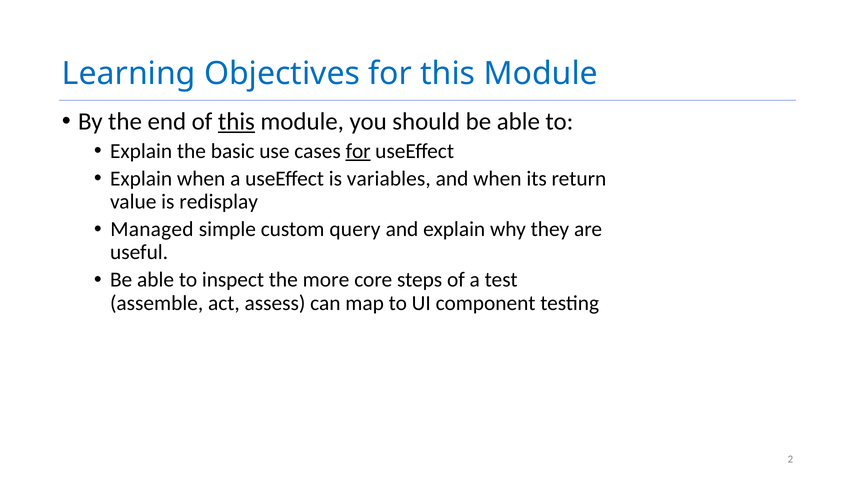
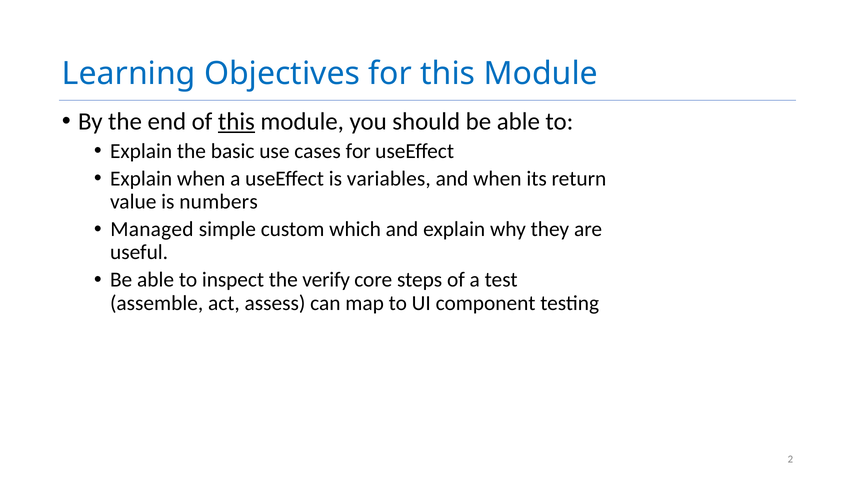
for at (358, 151) underline: present -> none
redisplay: redisplay -> numbers
query: query -> which
more: more -> verify
